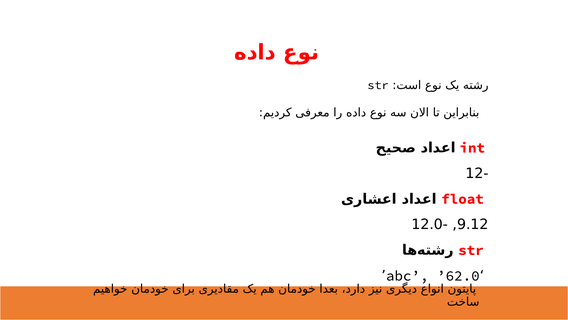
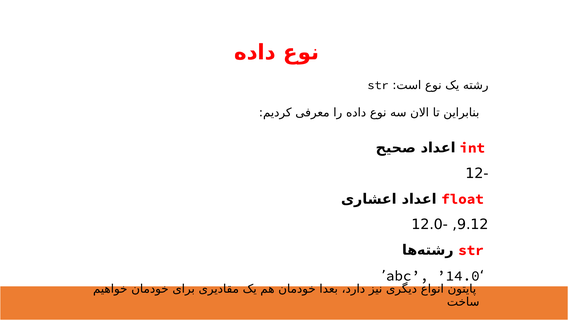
’62.0: ’62.0 -> ’14.0
